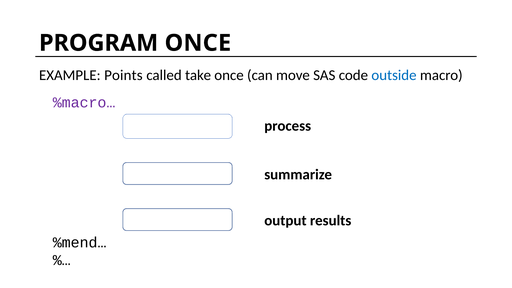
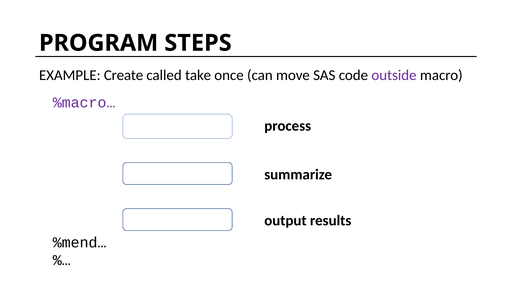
PROGRAM ONCE: ONCE -> STEPS
Points: Points -> Create
outside colour: blue -> purple
